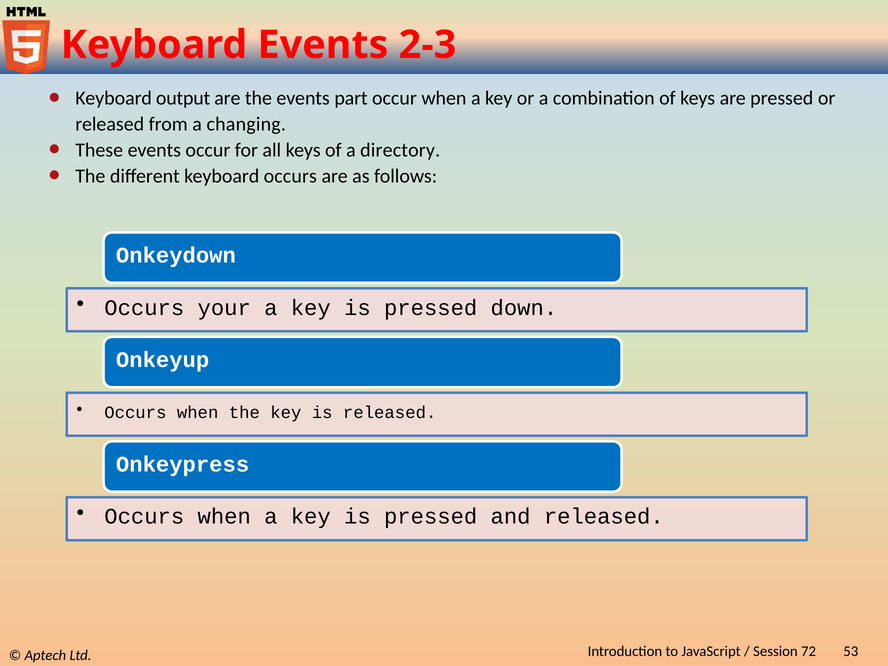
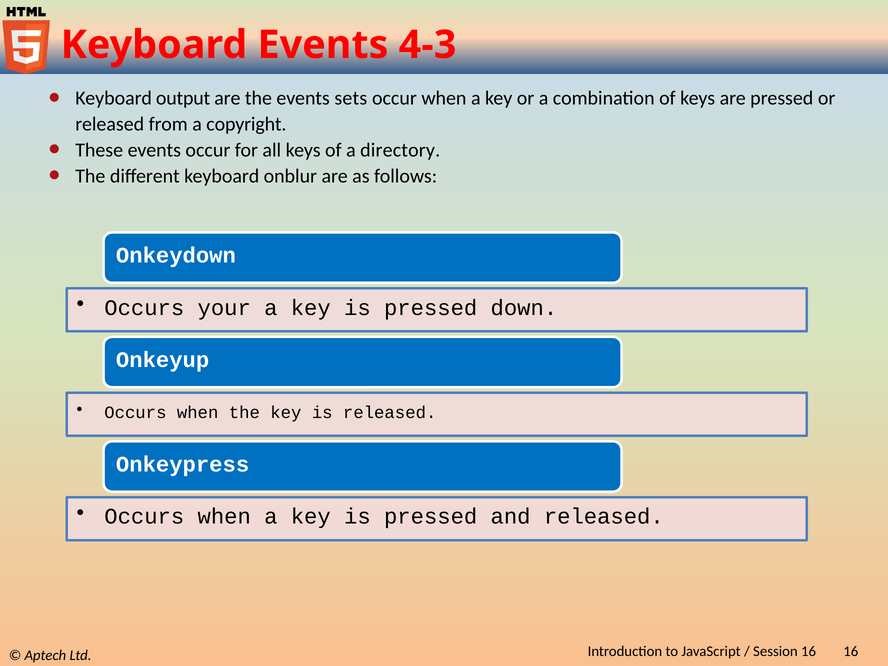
2-3: 2-3 -> 4-3
part: part -> sets
changing: changing -> copyright
keyboard occurs: occurs -> onblur
Session 72: 72 -> 16
53 at (851, 651): 53 -> 16
